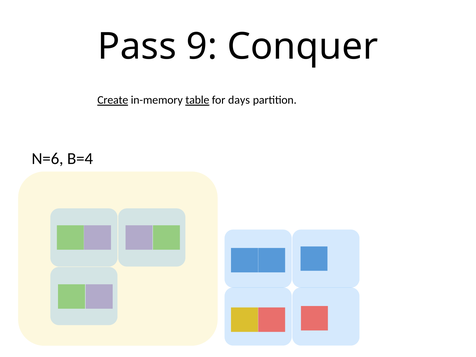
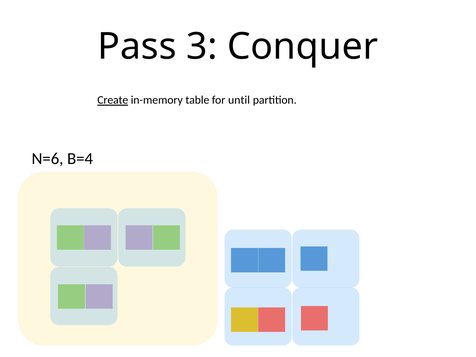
9: 9 -> 3
table underline: present -> none
days: days -> until
